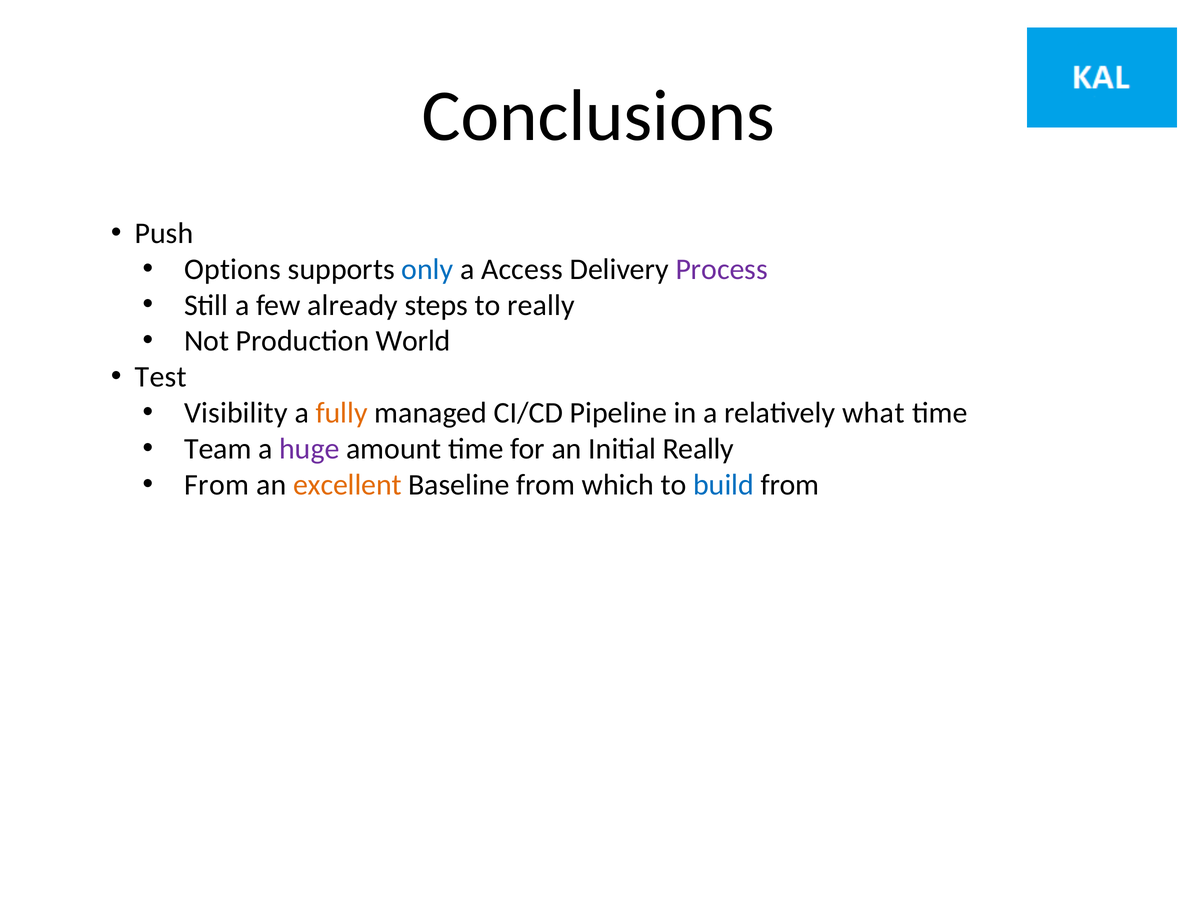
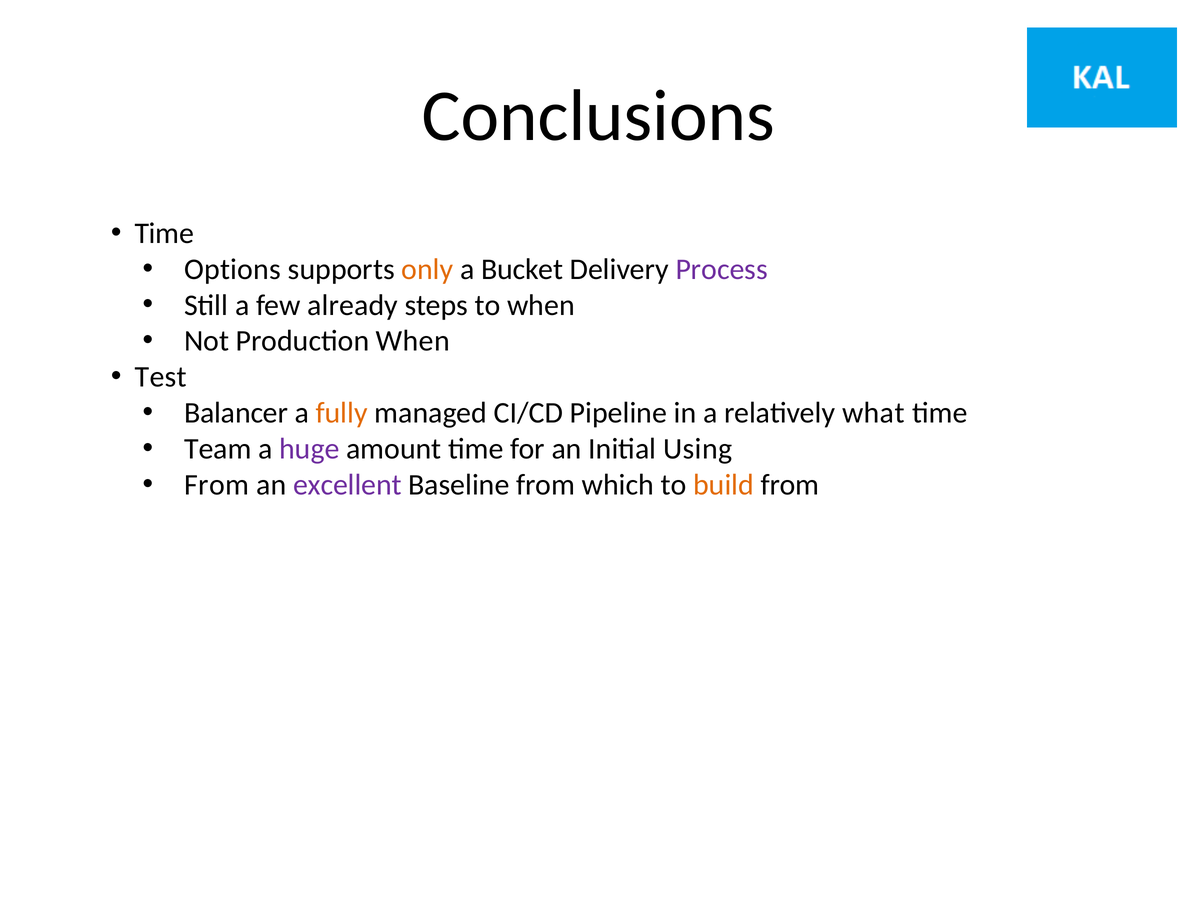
Push at (164, 233): Push -> Time
only colour: blue -> orange
Access: Access -> Bucket
to really: really -> when
Production World: World -> When
Visibility: Visibility -> Balancer
Initial Really: Really -> Using
excellent colour: orange -> purple
build colour: blue -> orange
